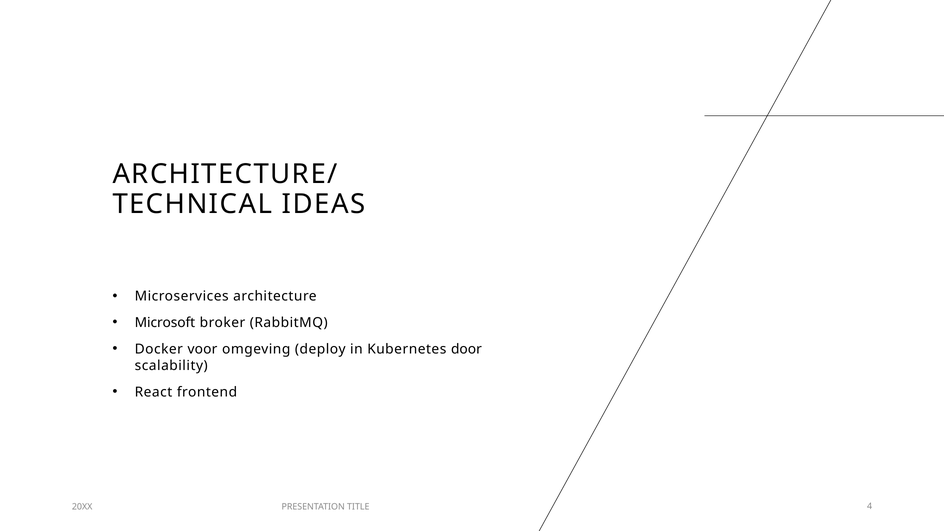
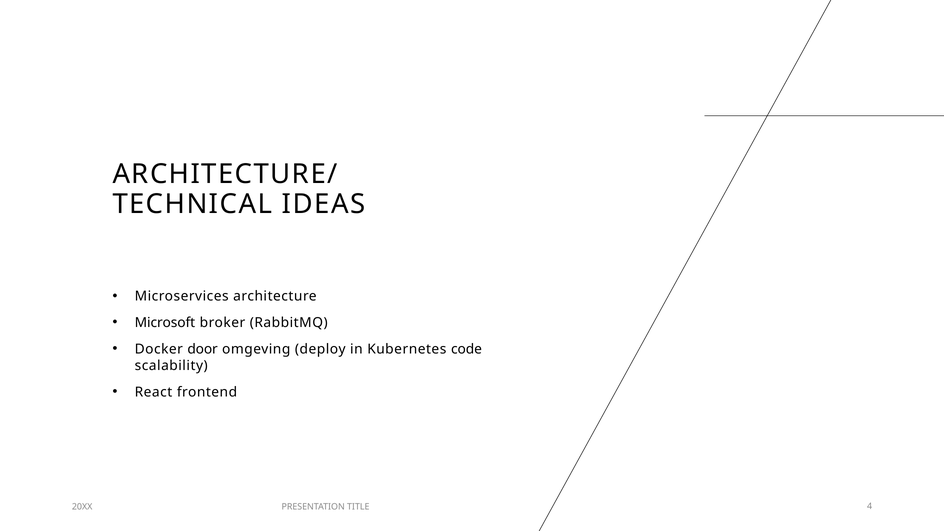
voor: voor -> door
door: door -> code
